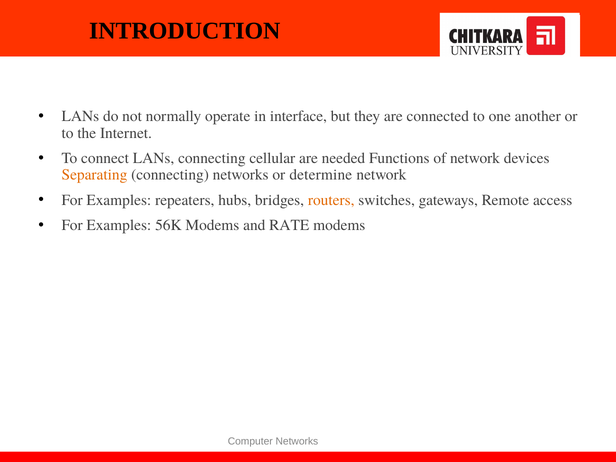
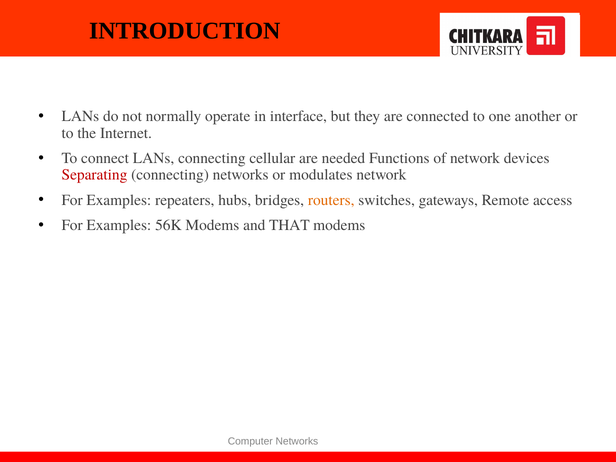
Separating colour: orange -> red
determine: determine -> modulates
RATE: RATE -> THAT
